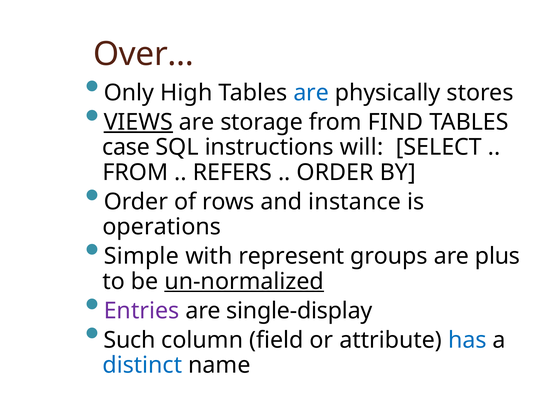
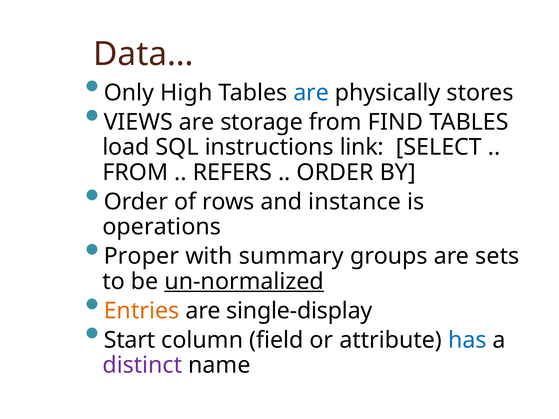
Over…: Over… -> Data…
VIEWS underline: present -> none
case: case -> load
will: will -> link
Simple: Simple -> Proper
represent: represent -> summary
plus: plus -> sets
Entries colour: purple -> orange
Such: Such -> Start
distinct colour: blue -> purple
